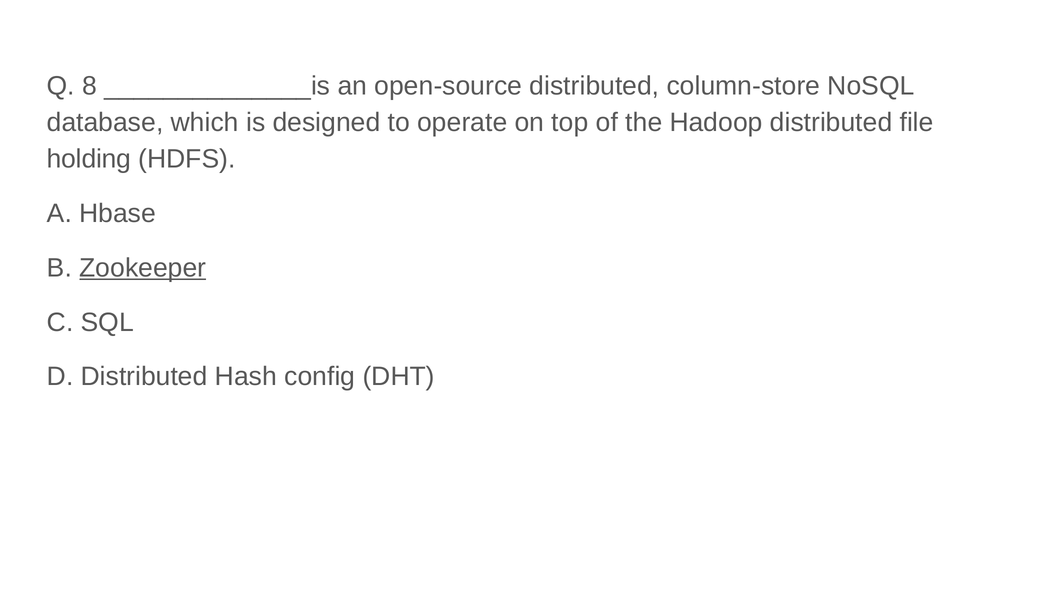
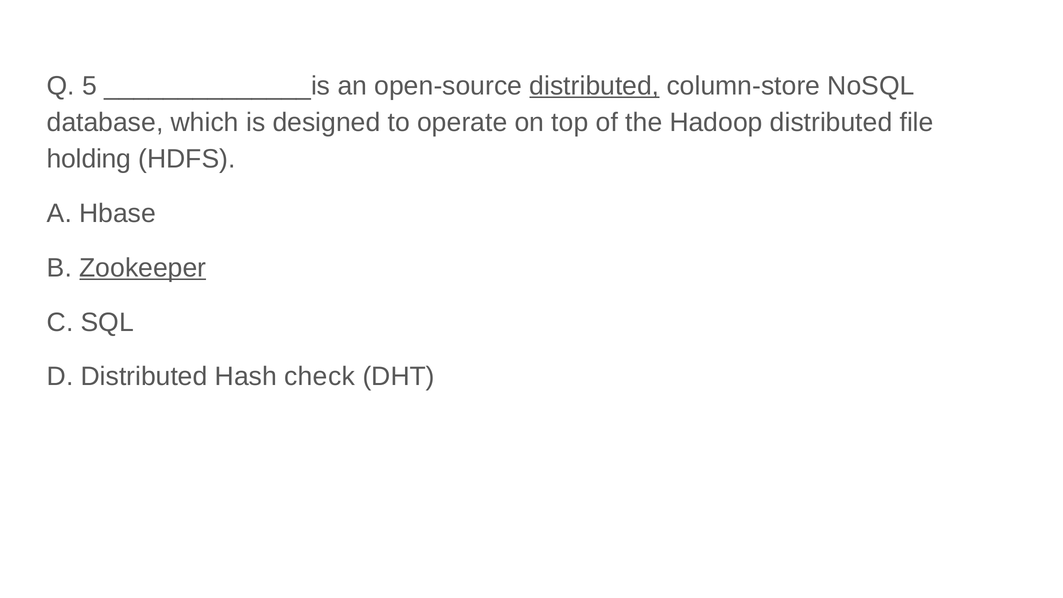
8: 8 -> 5
distributed at (594, 86) underline: none -> present
config: config -> check
